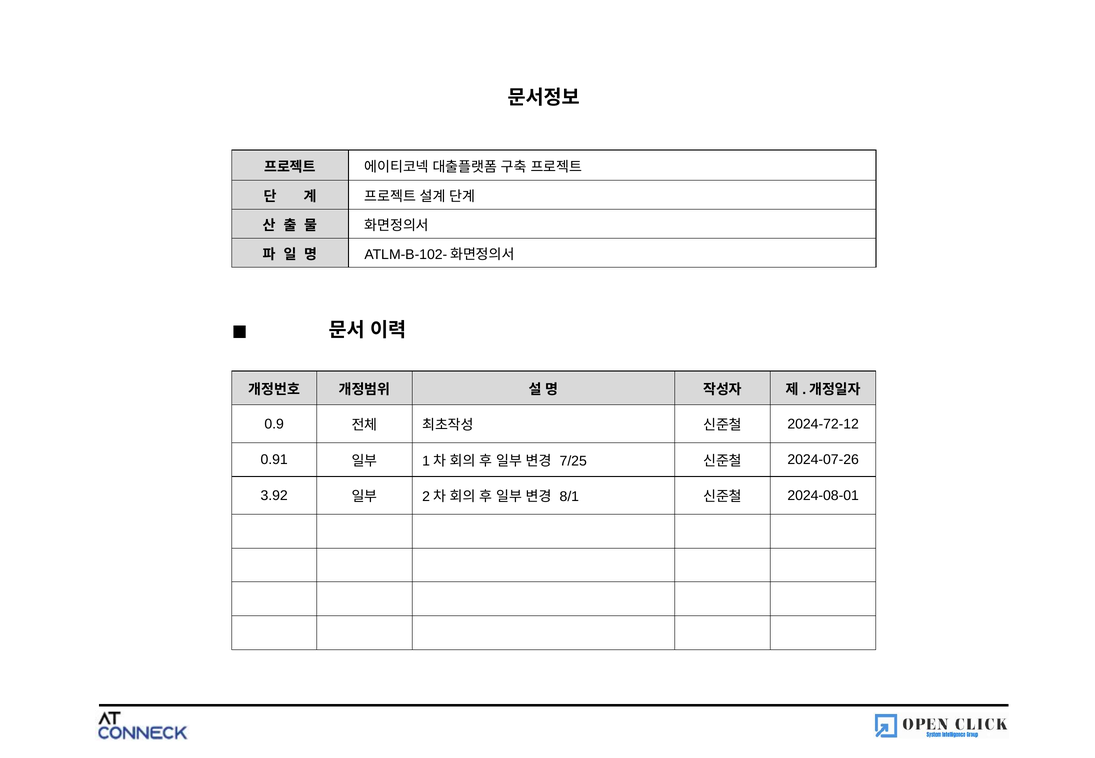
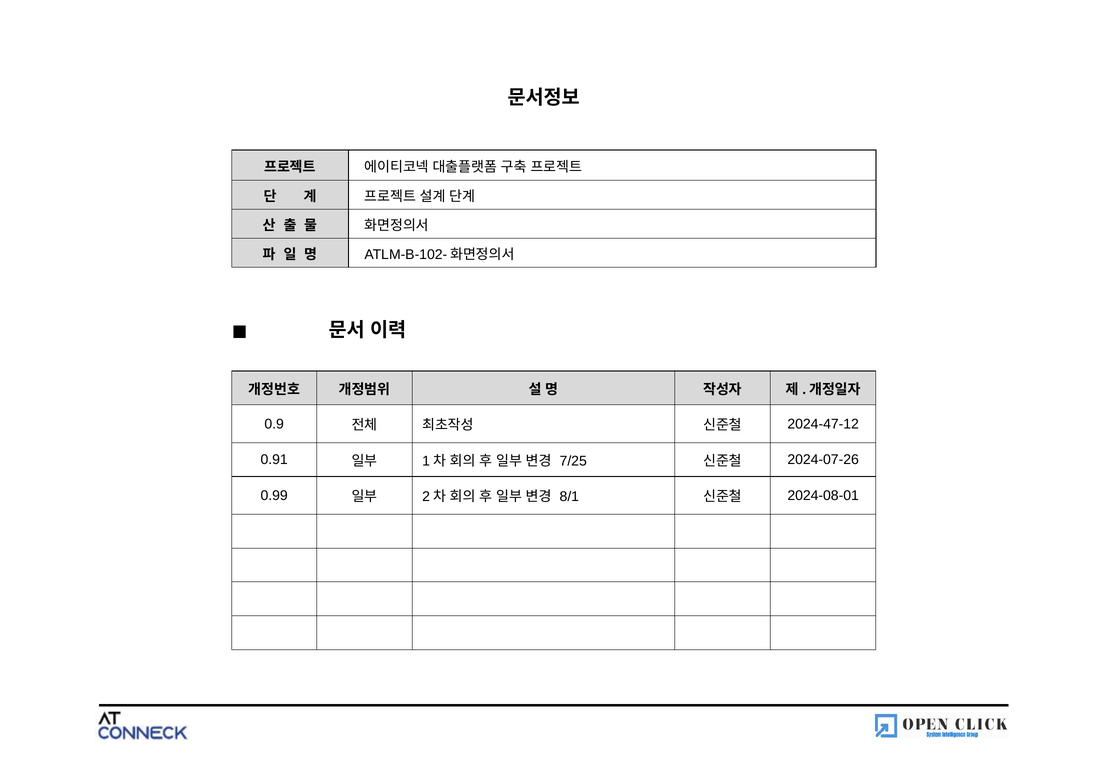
2024-72-12: 2024-72-12 -> 2024-47-12
3.92: 3.92 -> 0.99
